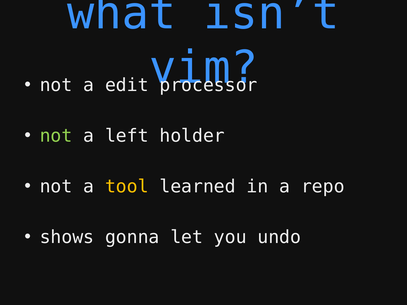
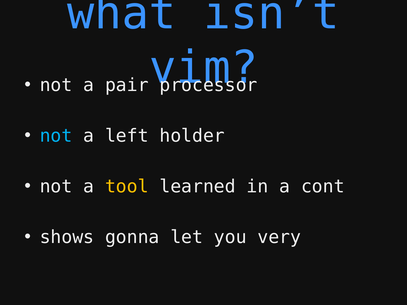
edit: edit -> pair
not at (56, 136) colour: light green -> light blue
repo: repo -> cont
undo: undo -> very
